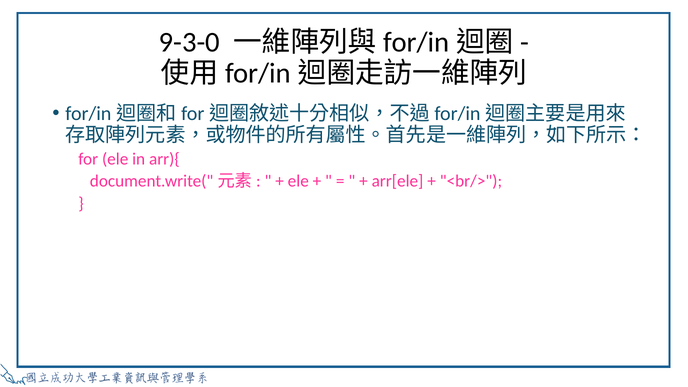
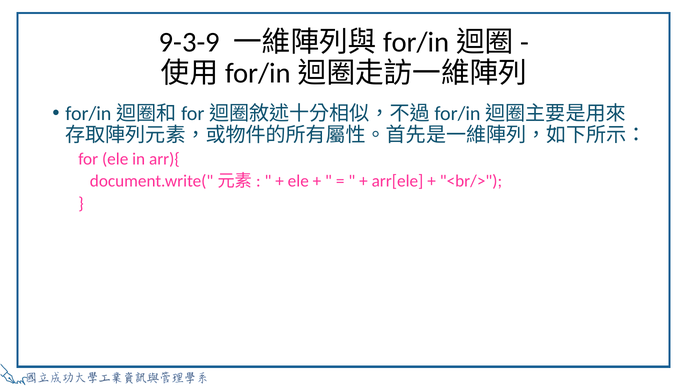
9-3-0: 9-3-0 -> 9-3-9
